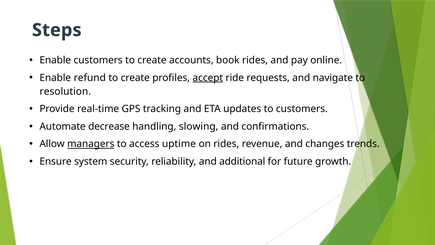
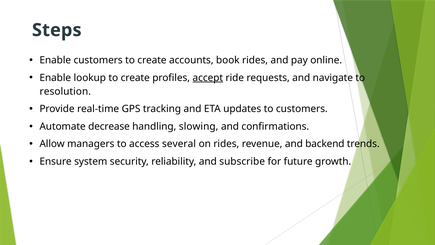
refund: refund -> lookup
managers underline: present -> none
uptime: uptime -> several
changes: changes -> backend
additional: additional -> subscribe
